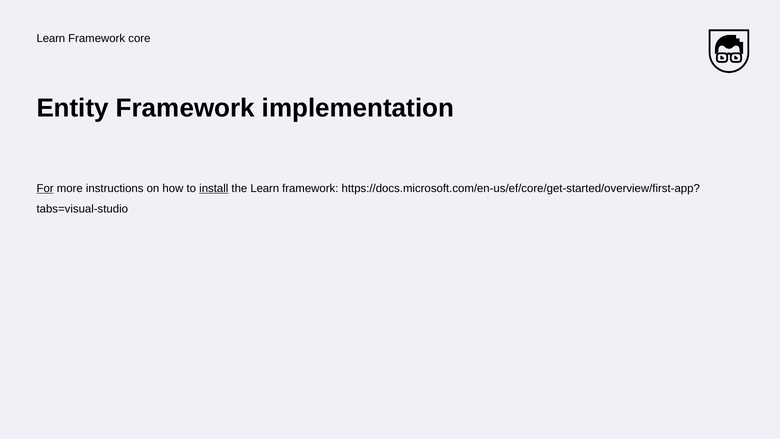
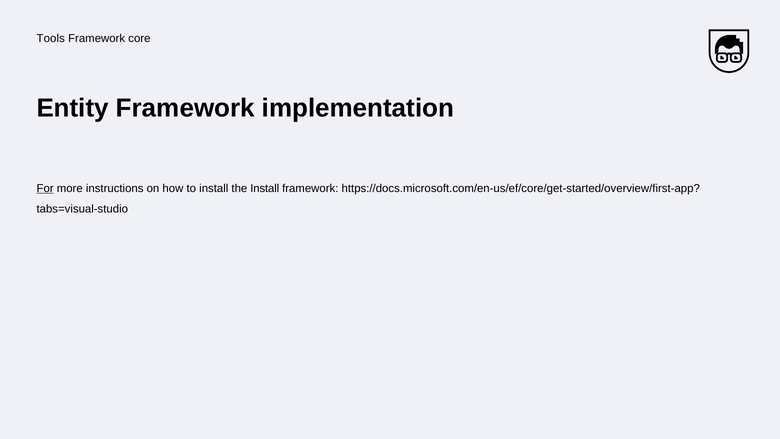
Learn at (51, 39): Learn -> Tools
install at (214, 188) underline: present -> none
the Learn: Learn -> Install
